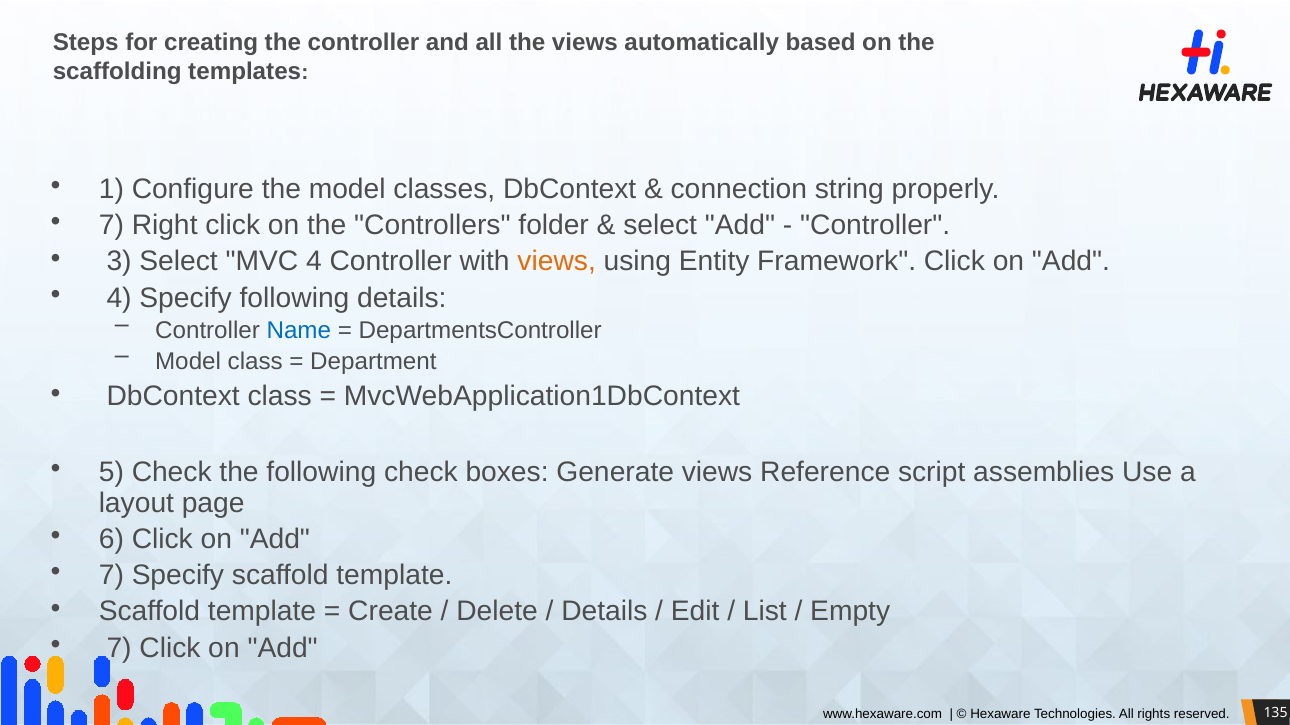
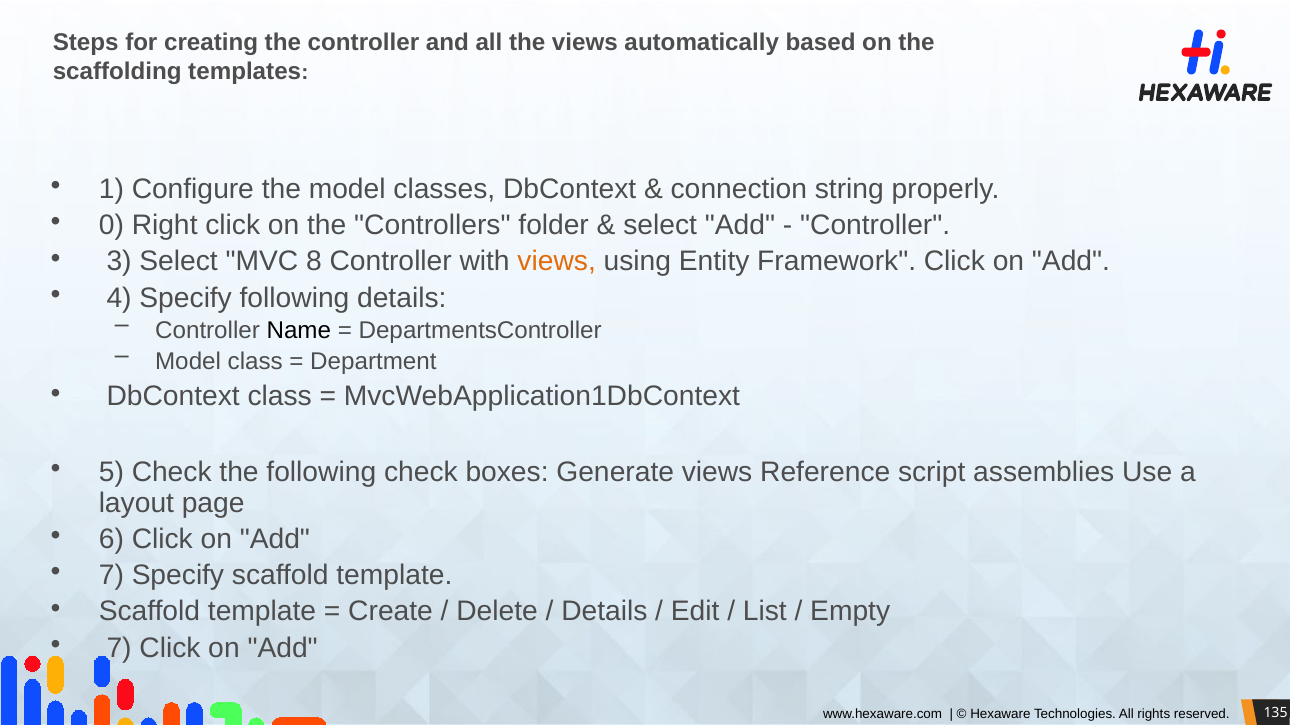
7 at (111, 226): 7 -> 0
MVC 4: 4 -> 8
Name colour: blue -> black
